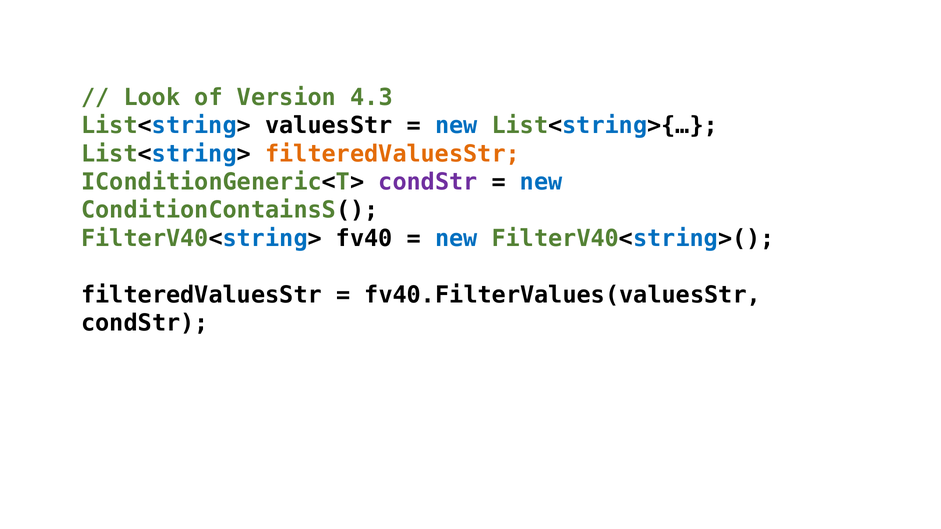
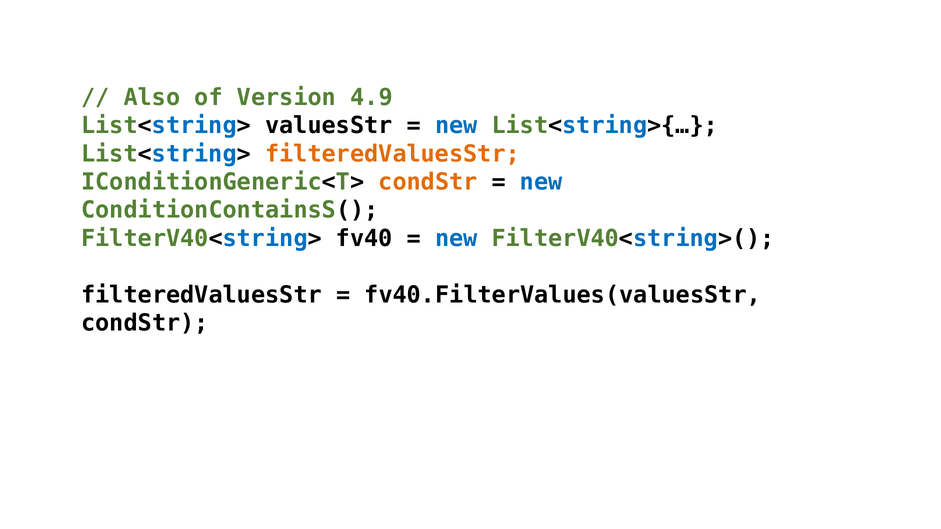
Look: Look -> Also
4.3: 4.3 -> 4.9
condStr at (428, 182) colour: purple -> orange
